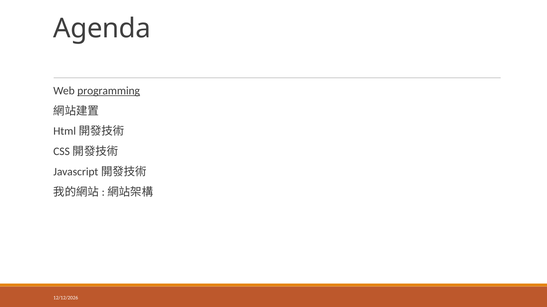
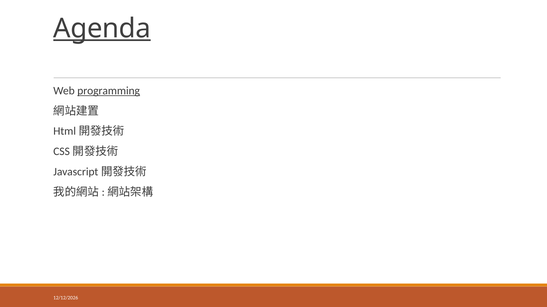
Agenda underline: none -> present
